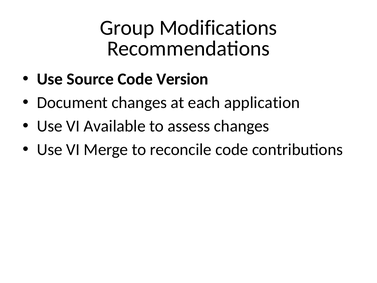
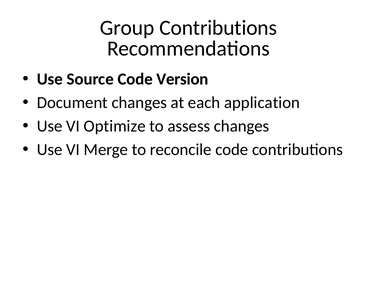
Group Modifications: Modifications -> Contributions
Available: Available -> Optimize
